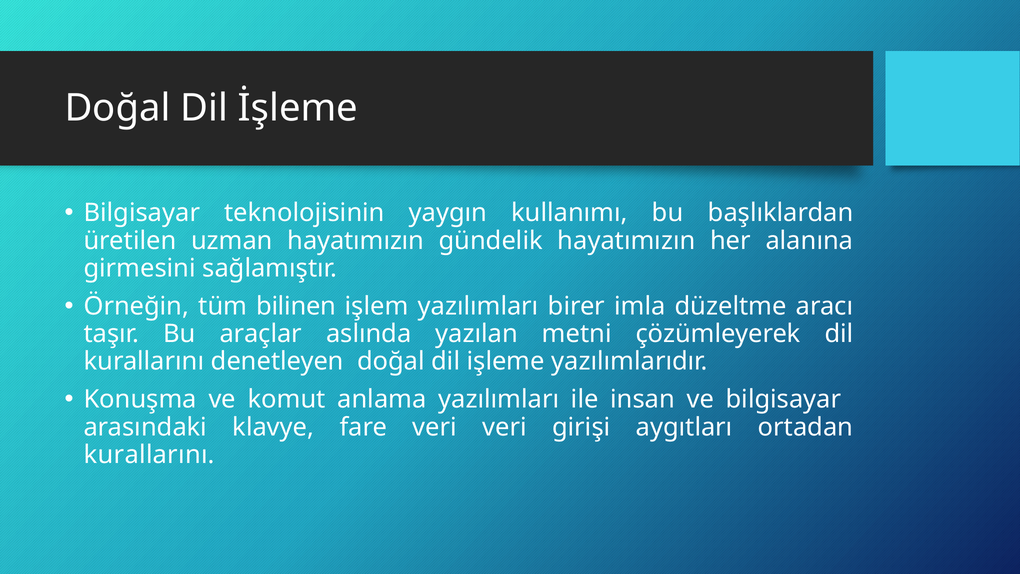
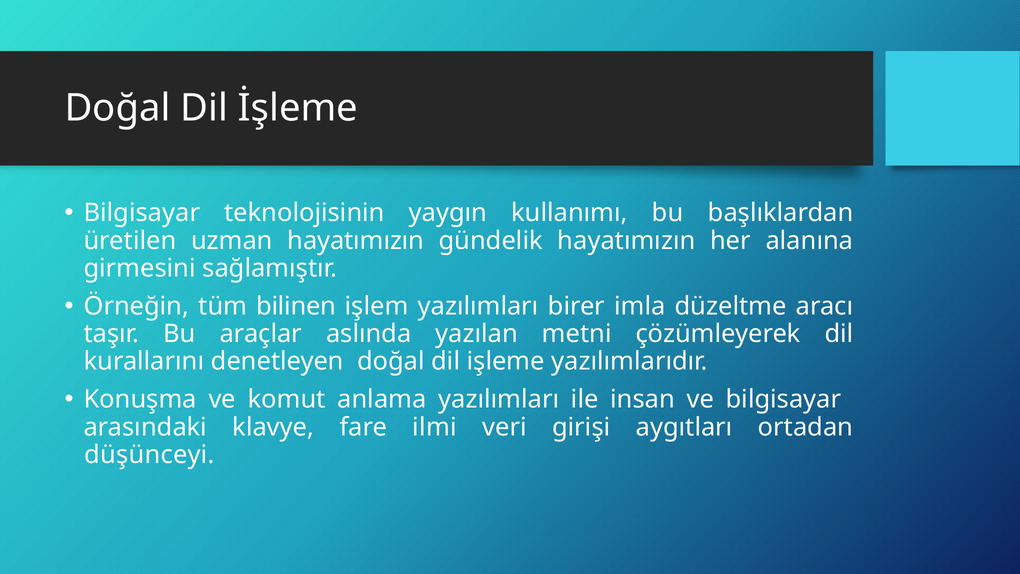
fare veri: veri -> ilmi
kurallarını at (149, 454): kurallarını -> düşünceyi
